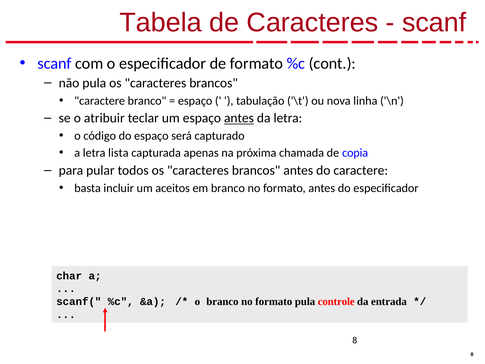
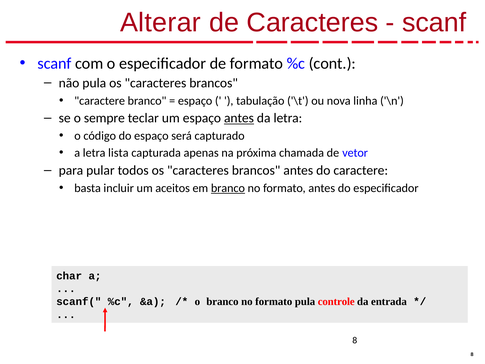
Tabela: Tabela -> Alterar
atribuir: atribuir -> sempre
copia: copia -> vetor
branco at (228, 188) underline: none -> present
